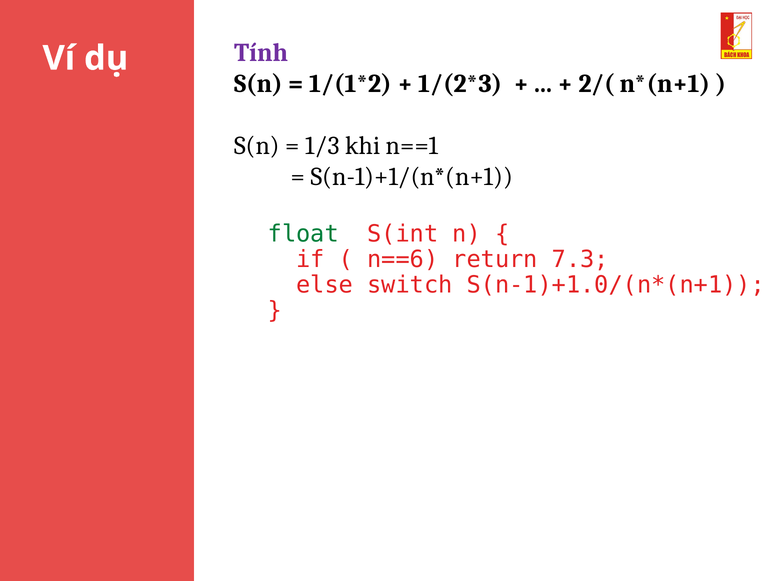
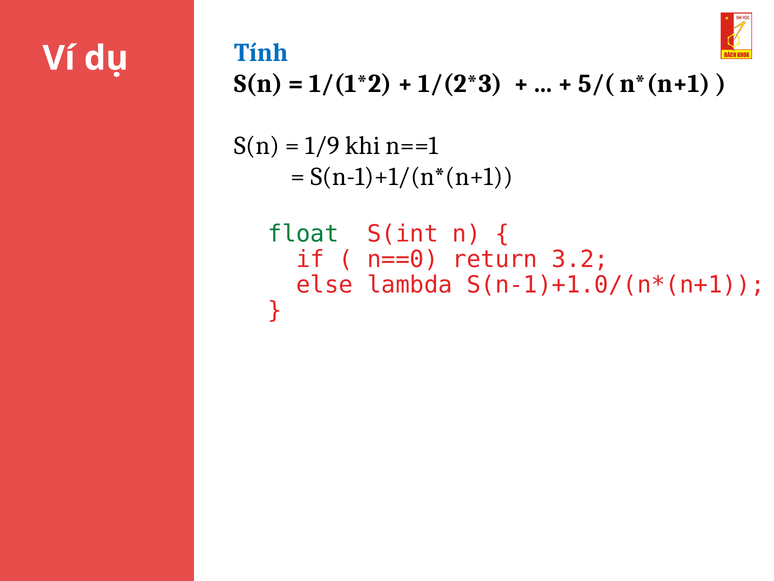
Tính colour: purple -> blue
2/(: 2/( -> 5/(
1/3: 1/3 -> 1/9
n==6: n==6 -> n==0
7.3: 7.3 -> 3.2
switch: switch -> lambda
